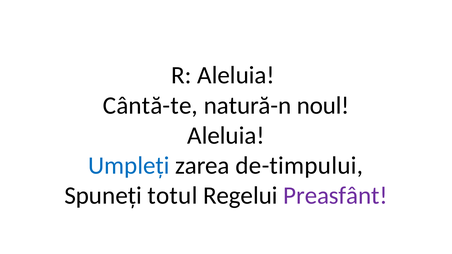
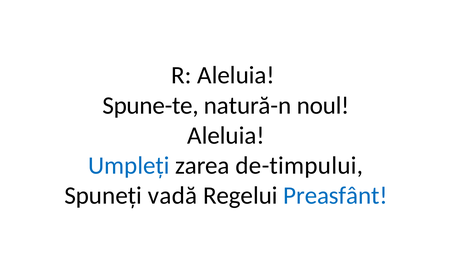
Cântă-te: Cântă-te -> Spune-te
totul: totul -> vadă
Preasfânt colour: purple -> blue
